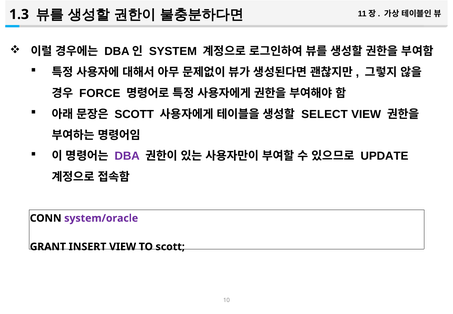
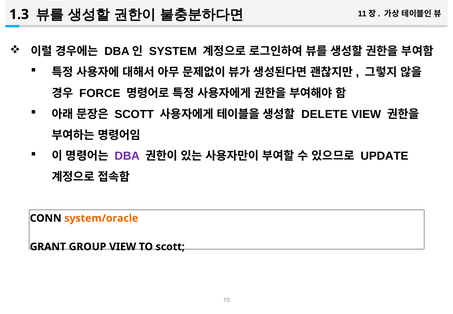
SELECT: SELECT -> DELETE
system/oracle colour: purple -> orange
INSERT: INSERT -> GROUP
